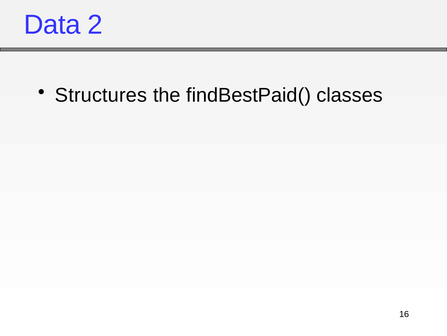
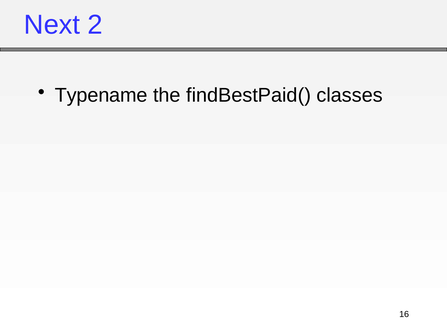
Data: Data -> Next
Structures: Structures -> Typename
